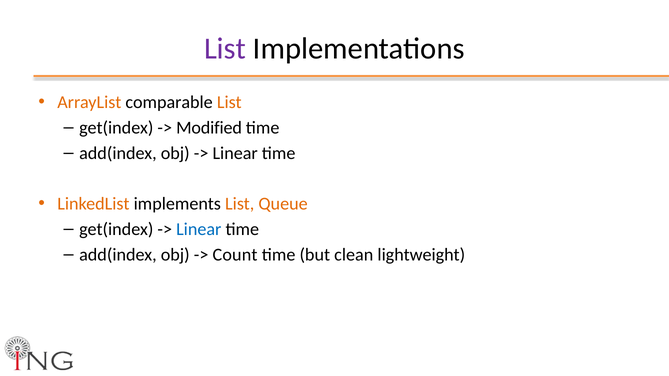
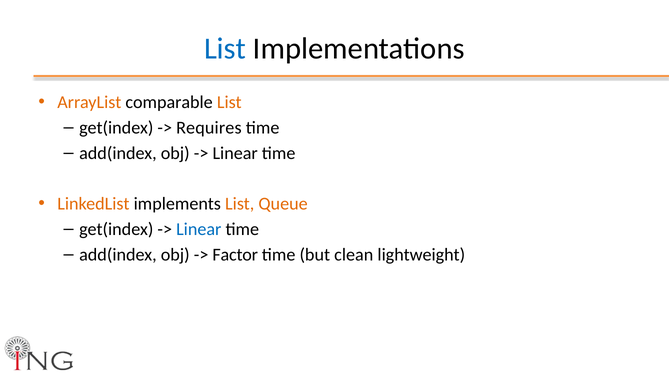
List at (225, 49) colour: purple -> blue
Modified: Modified -> Requires
Count: Count -> Factor
